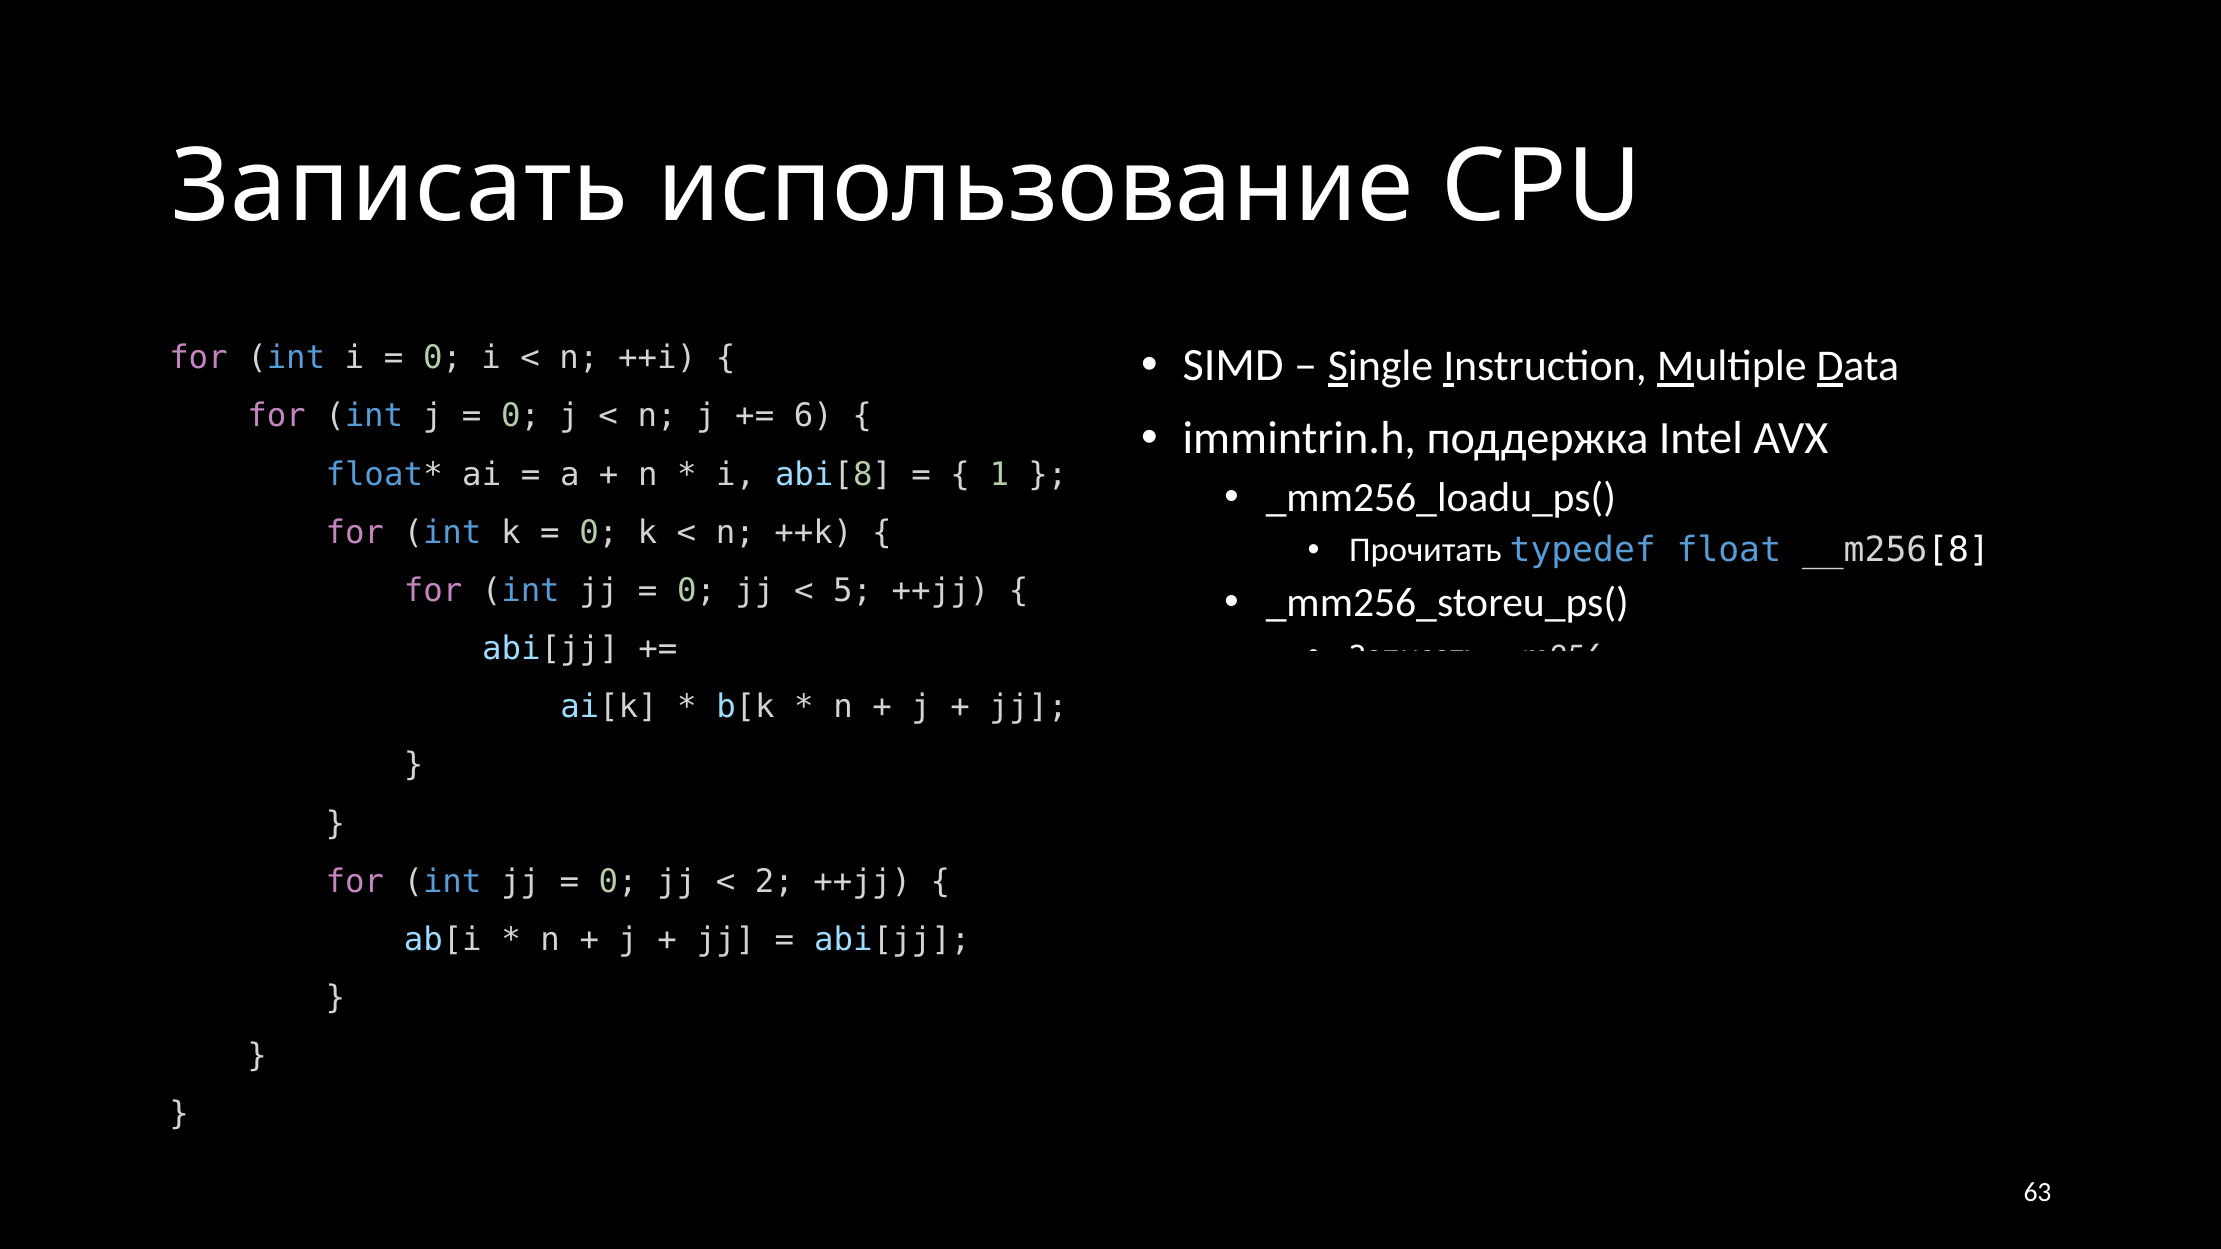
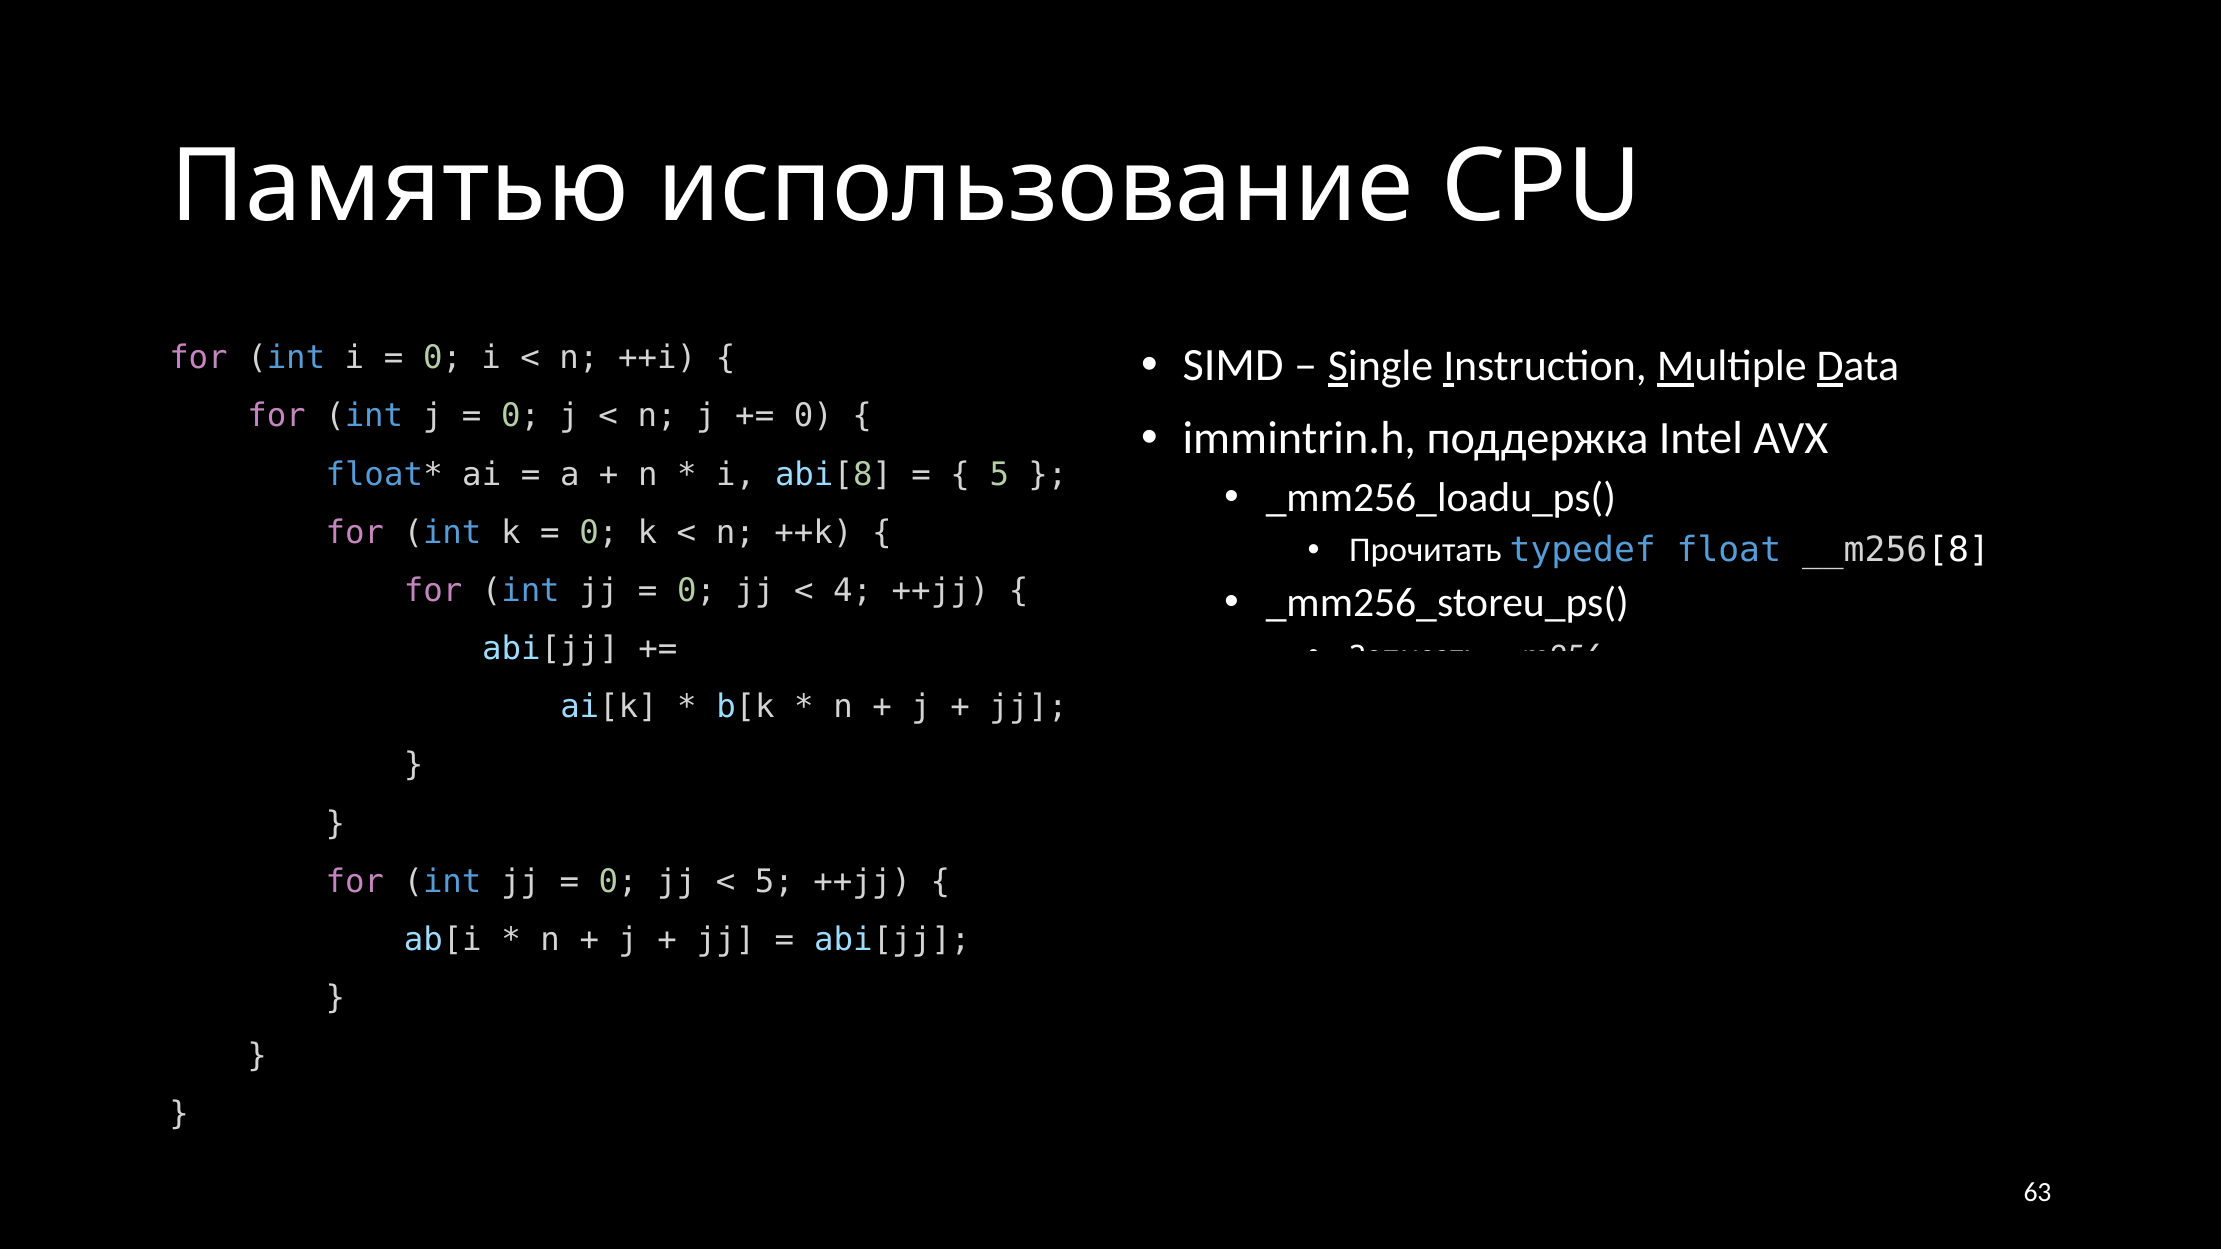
Записать at (400, 187): Записать -> Памятью
6 at (813, 416): 6 -> 0
1 at (999, 475): 1 -> 5
5: 5 -> 4
2 at (774, 882): 2 -> 5
